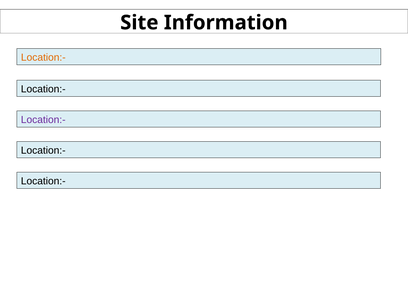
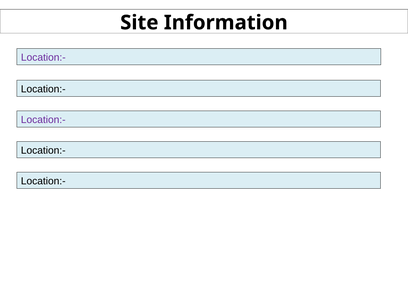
Location:- at (43, 57) colour: orange -> purple
